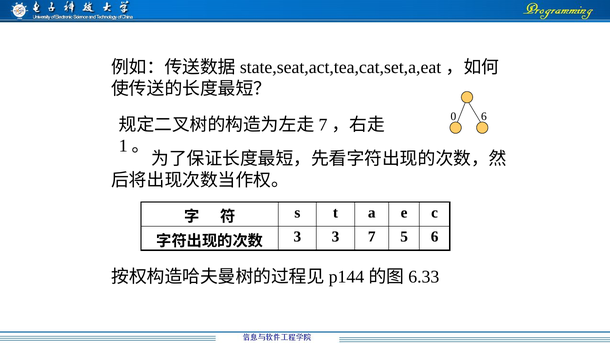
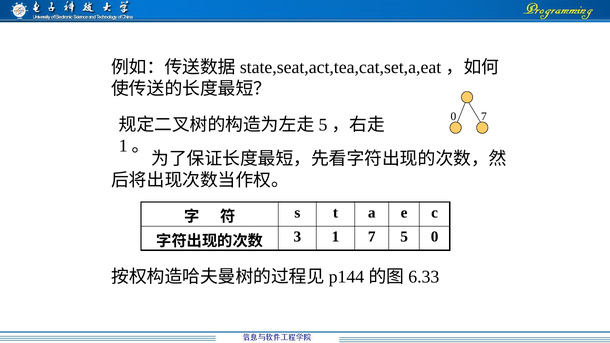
0 6: 6 -> 7
7 at (323, 125): 7 -> 5
3 3: 3 -> 1
5 6: 6 -> 0
